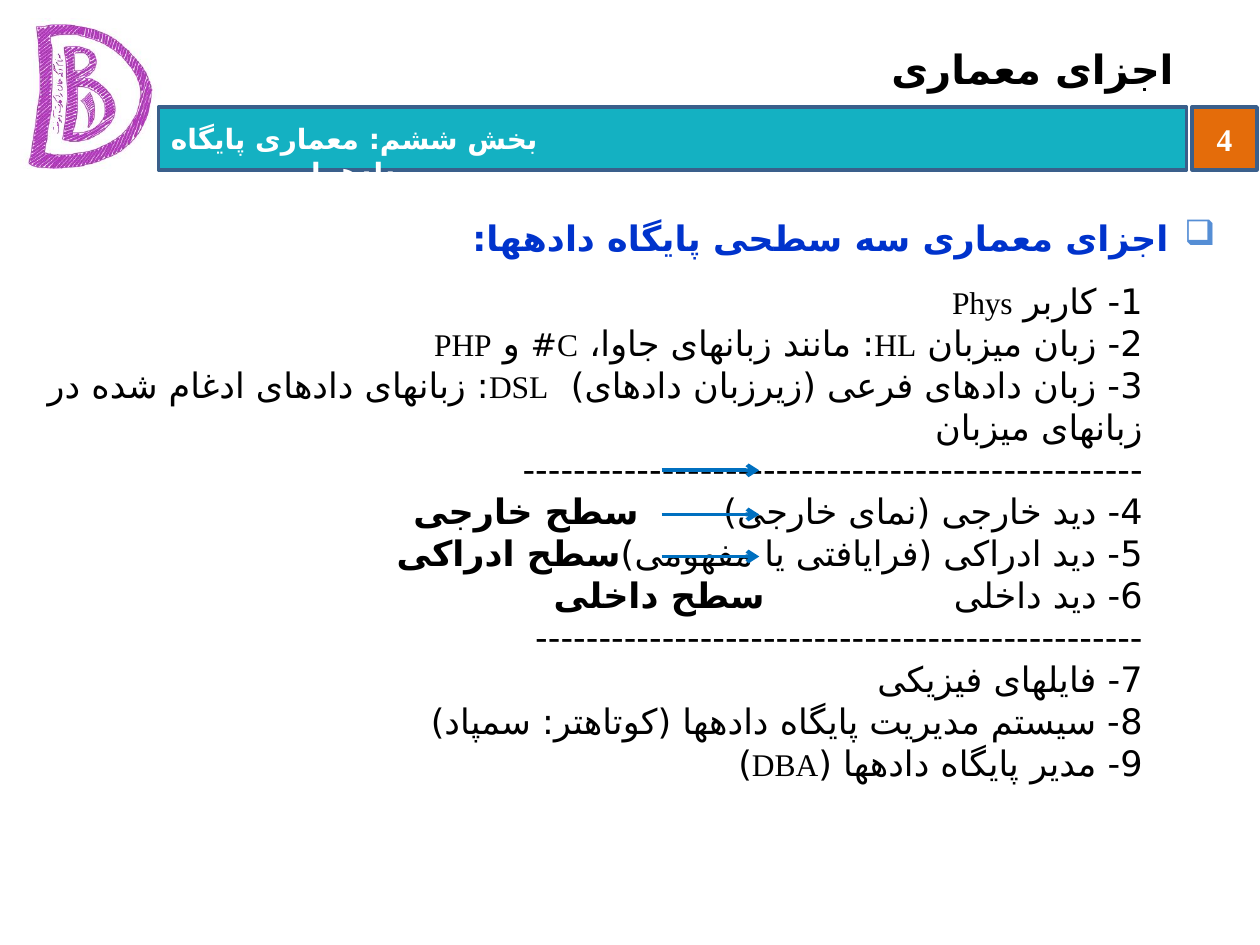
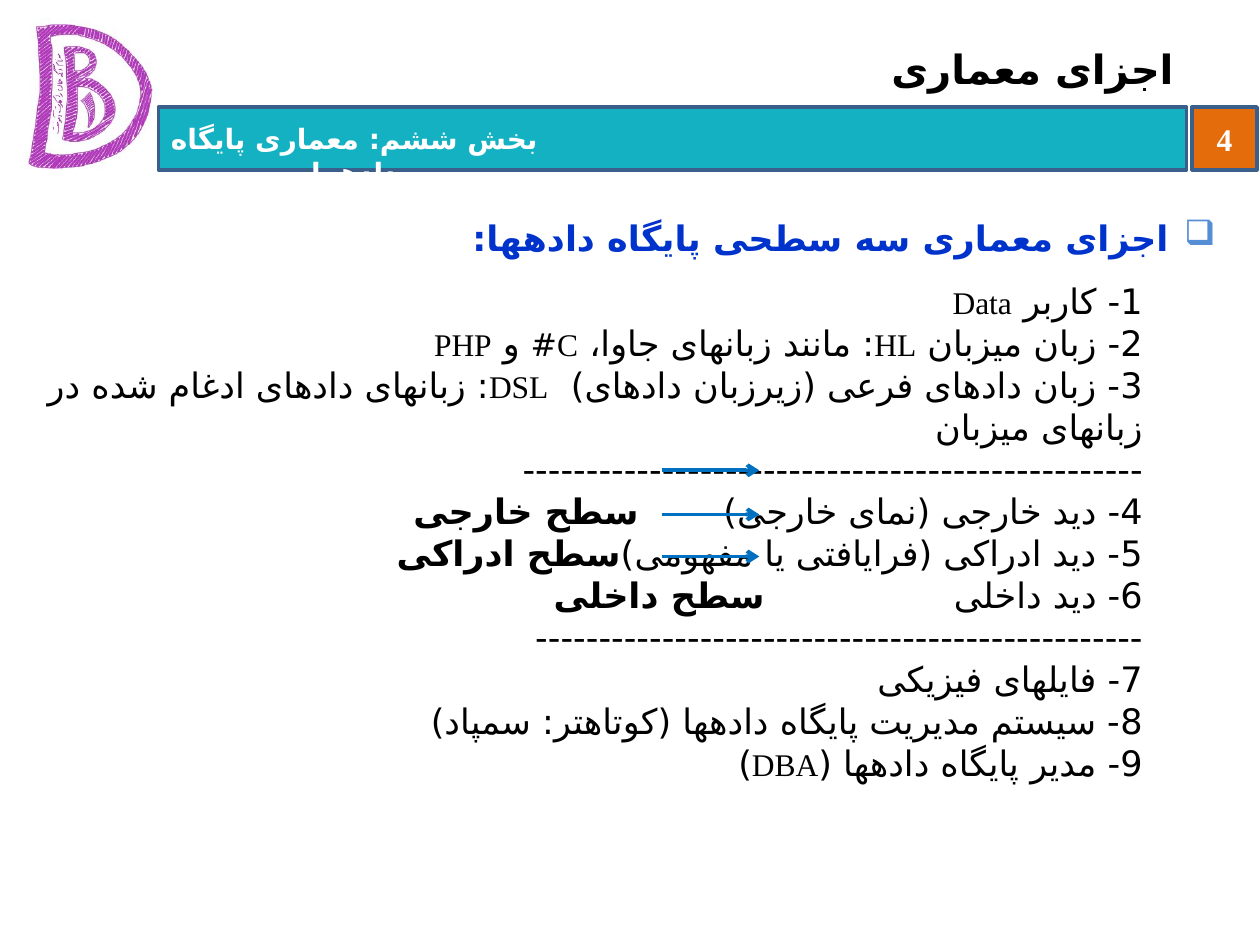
Phys: Phys -> Data
